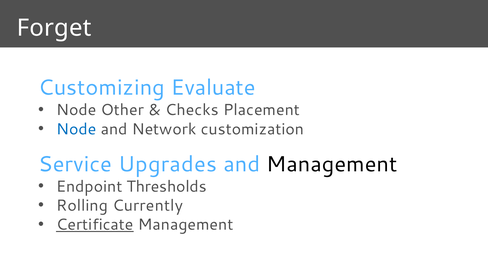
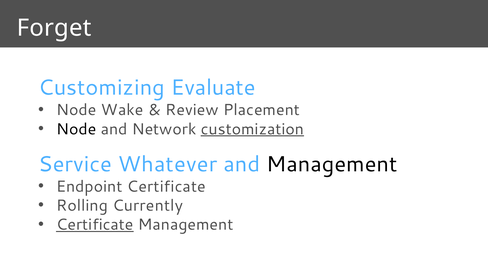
Other: Other -> Wake
Checks: Checks -> Review
Node at (76, 129) colour: blue -> black
customization underline: none -> present
Upgrades: Upgrades -> Whatever
Endpoint Thresholds: Thresholds -> Certificate
